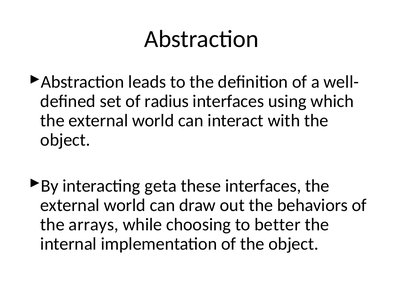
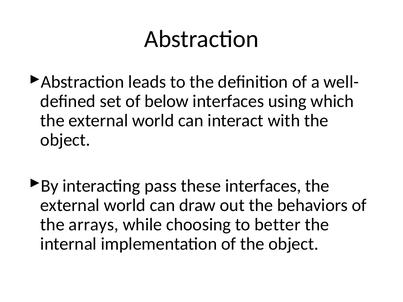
radius: radius -> below
geta: geta -> pass
